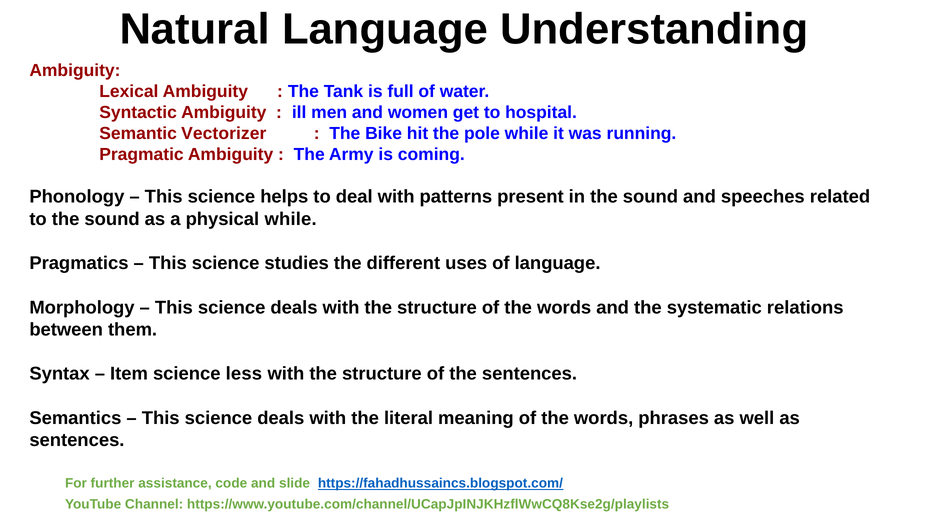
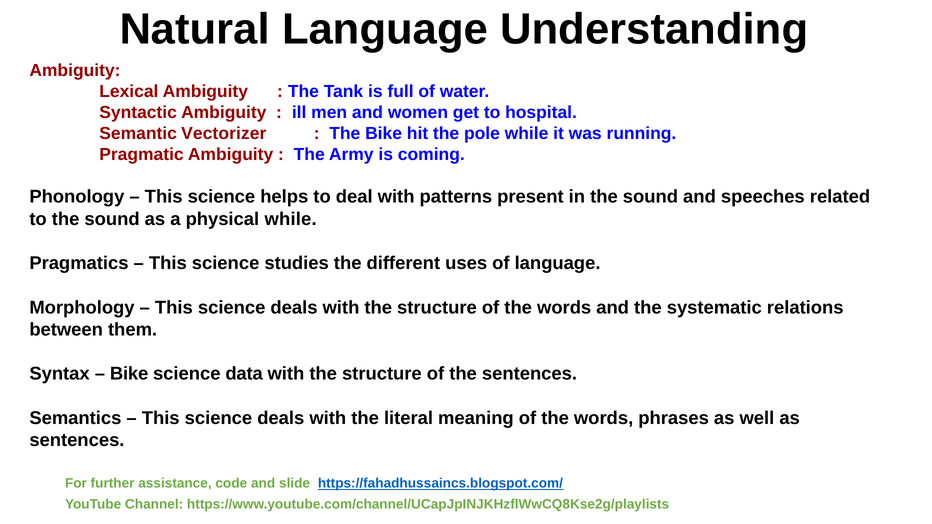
Item at (129, 374): Item -> Bike
less: less -> data
